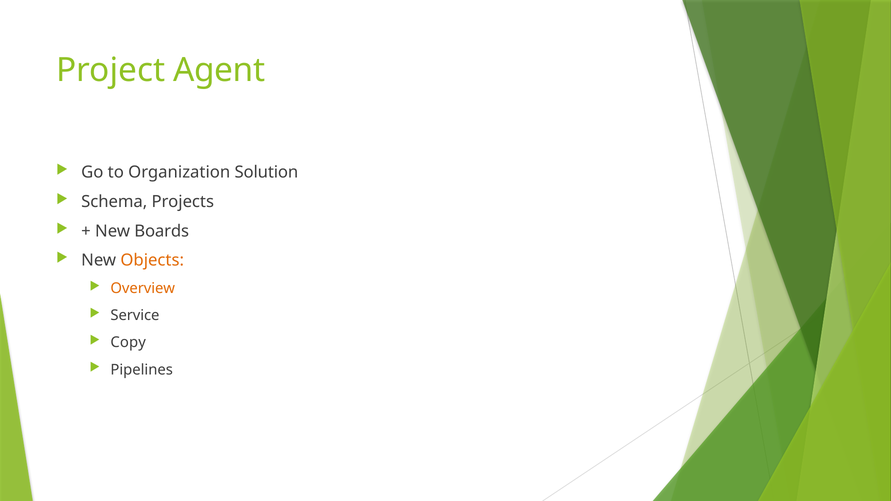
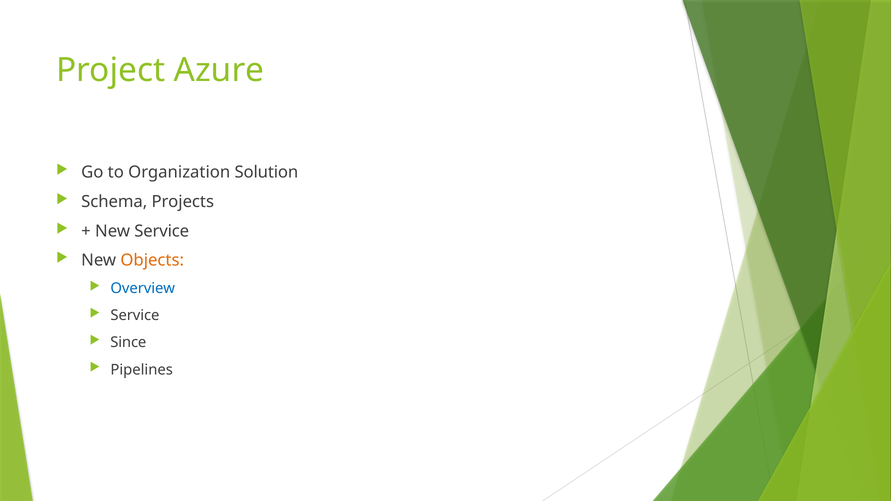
Agent: Agent -> Azure
New Boards: Boards -> Service
Overview colour: orange -> blue
Copy: Copy -> Since
